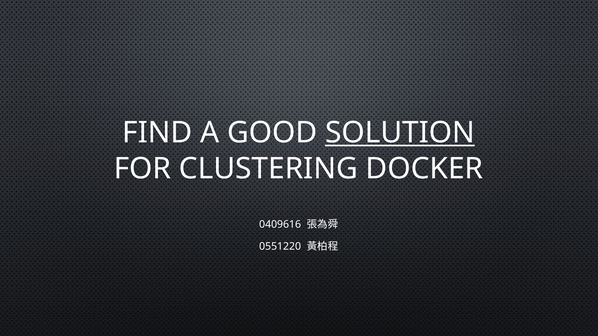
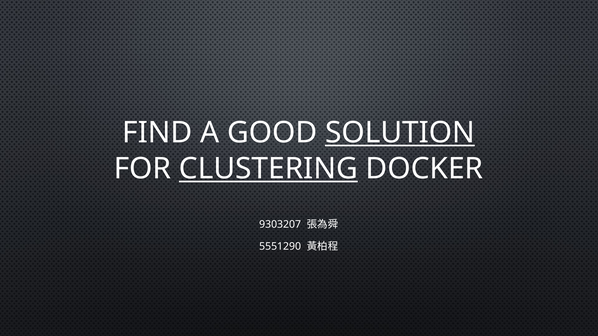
CLUSTERING underline: none -> present
0409616: 0409616 -> 9303207
0551220: 0551220 -> 5551290
